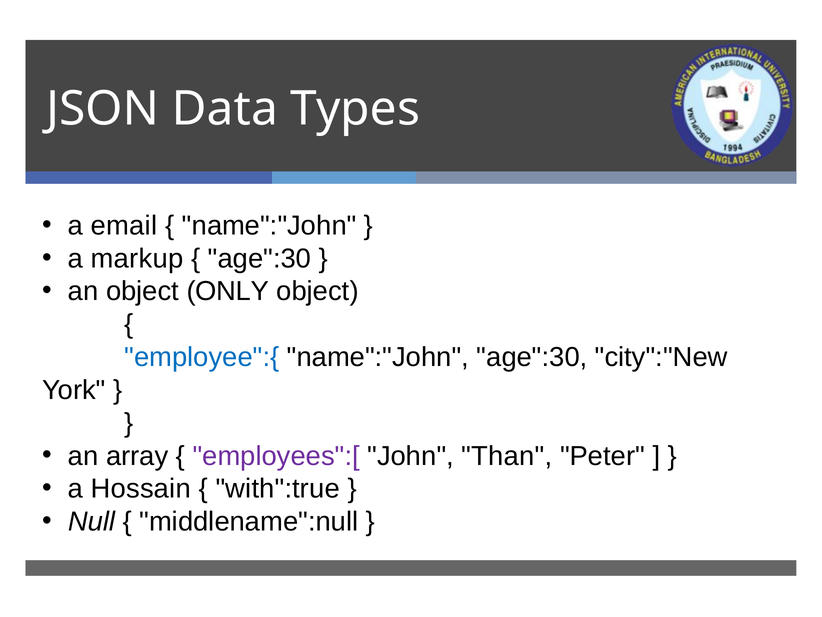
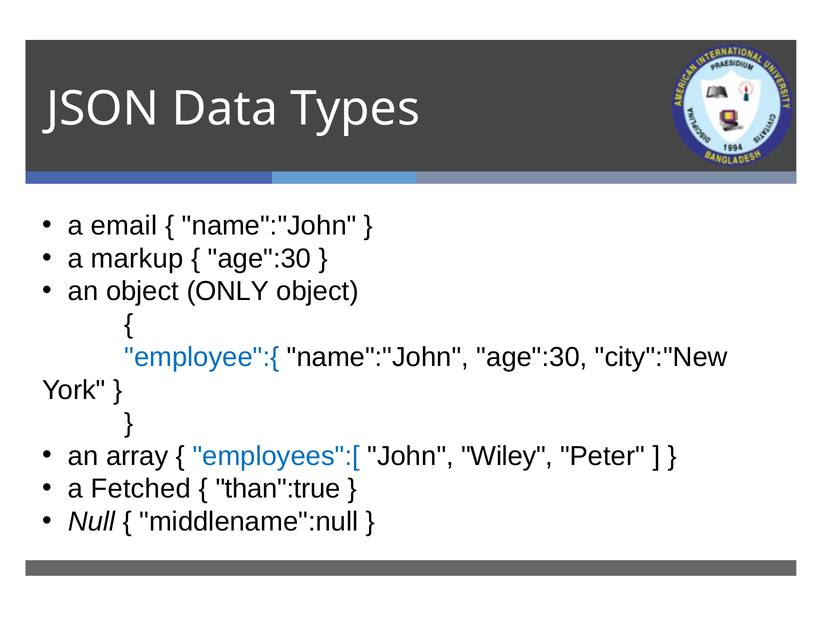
employees":[ colour: purple -> blue
Than: Than -> Wiley
Hossain: Hossain -> Fetched
with":true: with":true -> than":true
